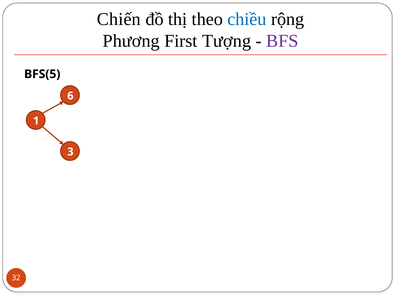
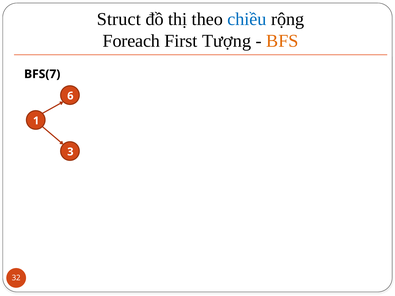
Chiến: Chiến -> Struct
Phương: Phương -> Foreach
BFS colour: purple -> orange
BFS(5: BFS(5 -> BFS(7
